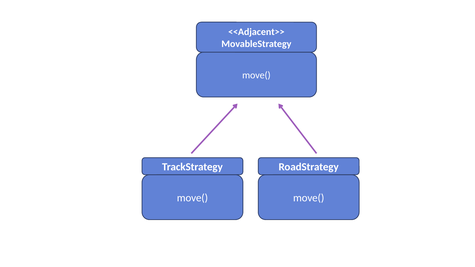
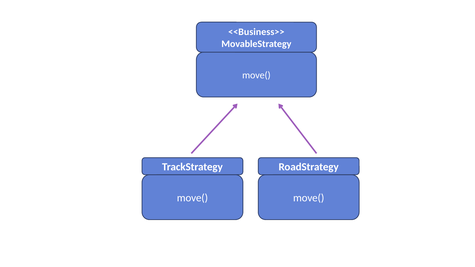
<<Adjacent>>: <<Adjacent>> -> <<Business>>
